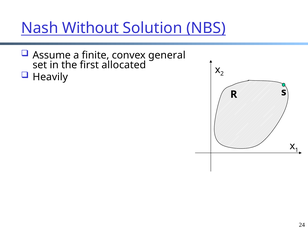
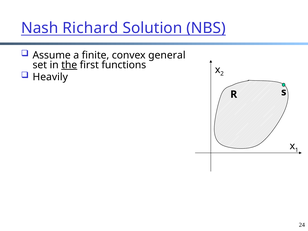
Without: Without -> Richard
the underline: none -> present
allocated: allocated -> functions
